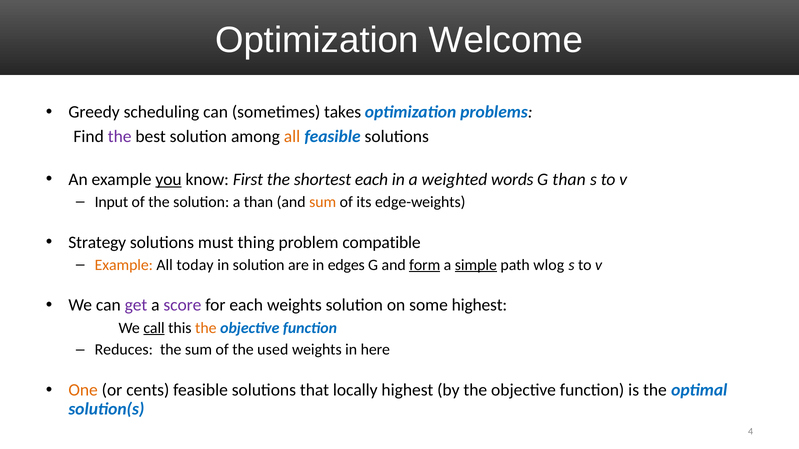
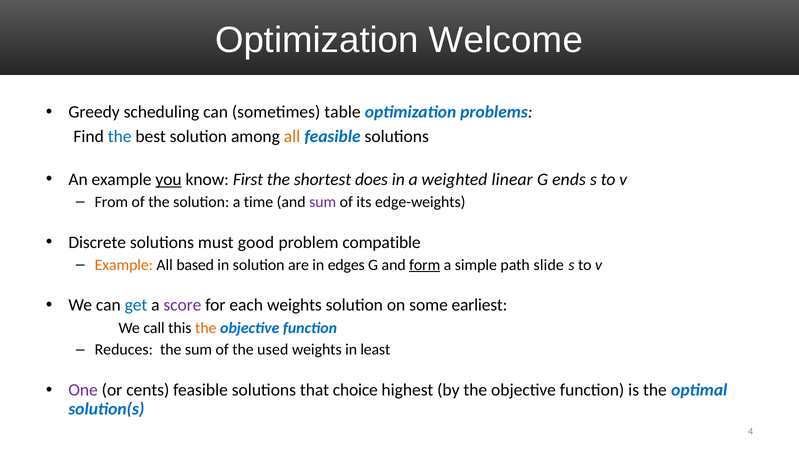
takes: takes -> table
the at (120, 136) colour: purple -> blue
shortest each: each -> does
words: words -> linear
G than: than -> ends
Input: Input -> From
a than: than -> time
sum at (323, 202) colour: orange -> purple
Strategy: Strategy -> Discrete
thing: thing -> good
today: today -> based
simple underline: present -> none
wlog: wlog -> slide
get colour: purple -> blue
some highest: highest -> earliest
call underline: present -> none
here: here -> least
One colour: orange -> purple
locally: locally -> choice
